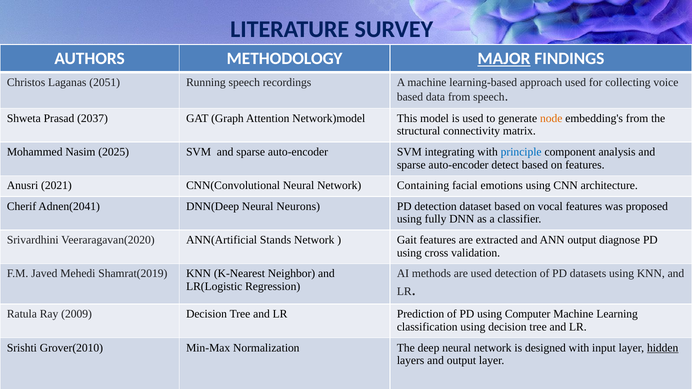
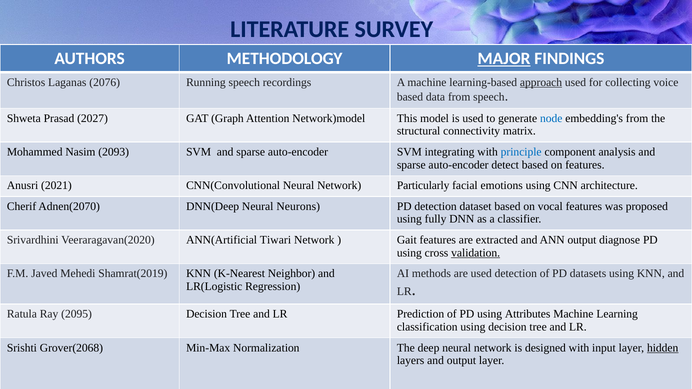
2051: 2051 -> 2076
approach underline: none -> present
2037: 2037 -> 2027
node colour: orange -> blue
2025: 2025 -> 2093
Containing: Containing -> Particularly
Adnen(2041: Adnen(2041 -> Adnen(2070
Stands: Stands -> Tiwari
validation underline: none -> present
2009: 2009 -> 2095
Computer: Computer -> Attributes
Grover(2010: Grover(2010 -> Grover(2068
